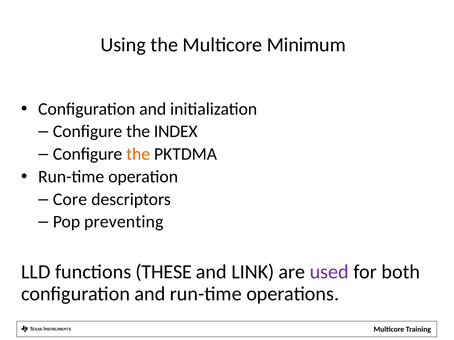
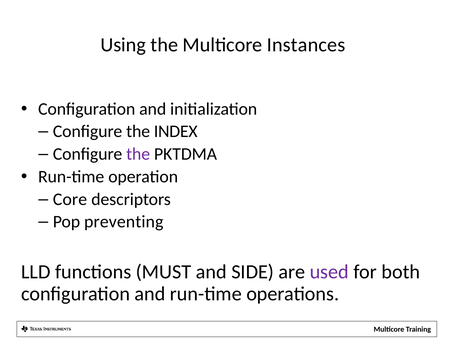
Minimum: Minimum -> Instances
the at (138, 154) colour: orange -> purple
THESE: THESE -> MUST
LINK: LINK -> SIDE
